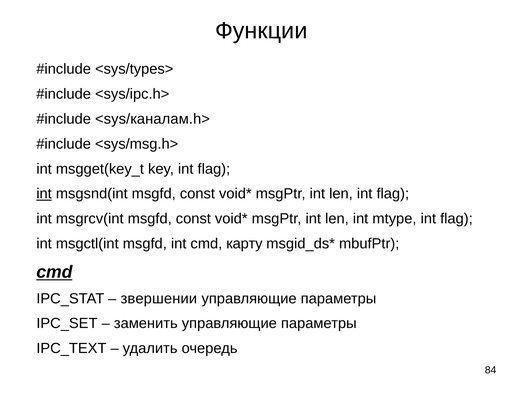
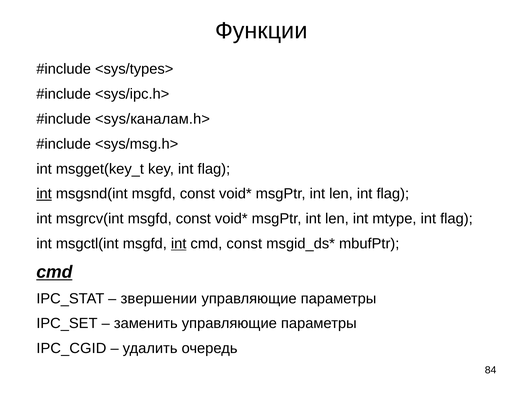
int at (179, 244) underline: none -> present
cmd карту: карту -> const
IPC_TEXT: IPC_TEXT -> IPC_CGID
